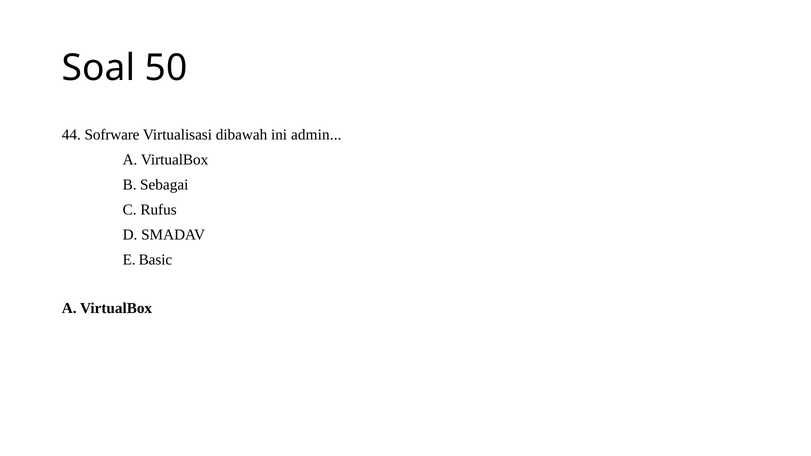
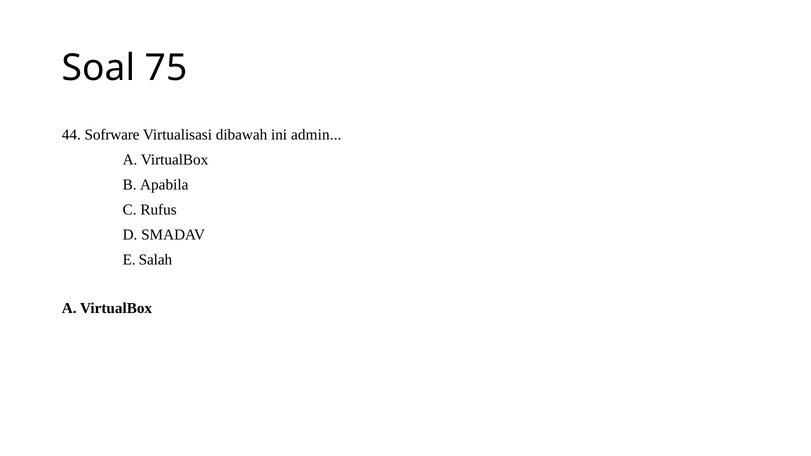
50: 50 -> 75
Sebagai: Sebagai -> Apabila
Basic: Basic -> Salah
